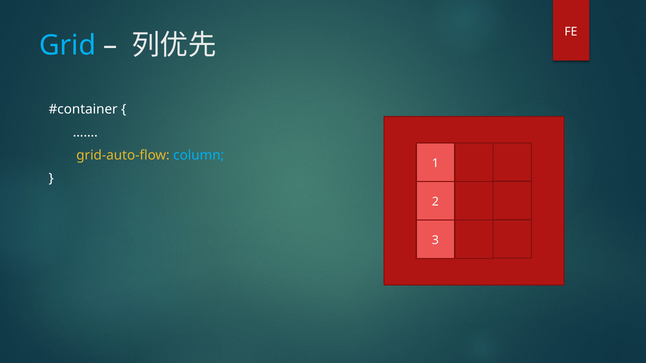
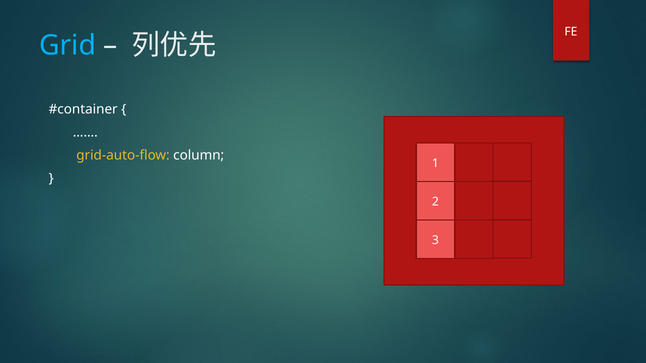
column colour: light blue -> white
